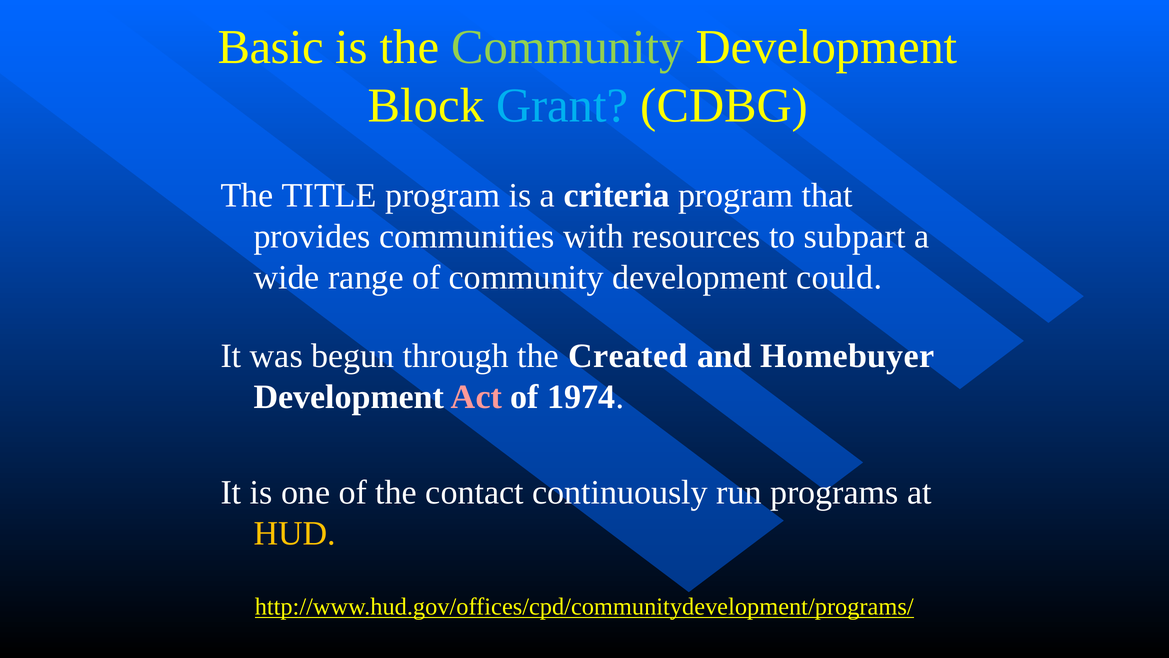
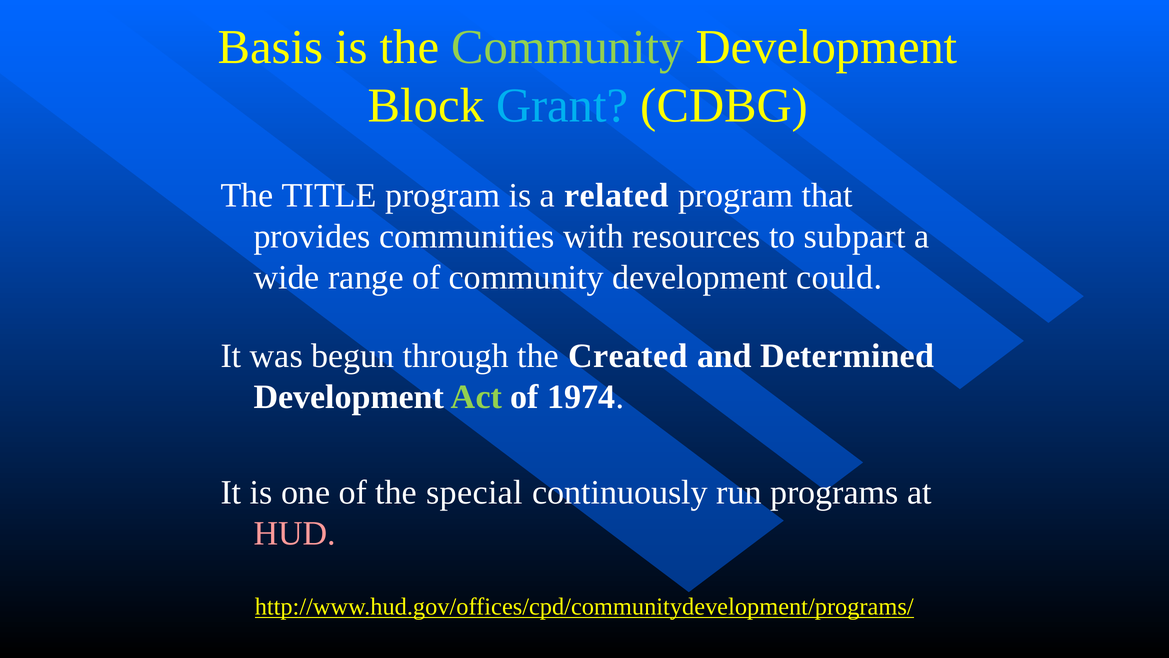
Basic: Basic -> Basis
criteria: criteria -> related
Homebuyer: Homebuyer -> Determined
Act colour: pink -> light green
contact: contact -> special
HUD colour: yellow -> pink
